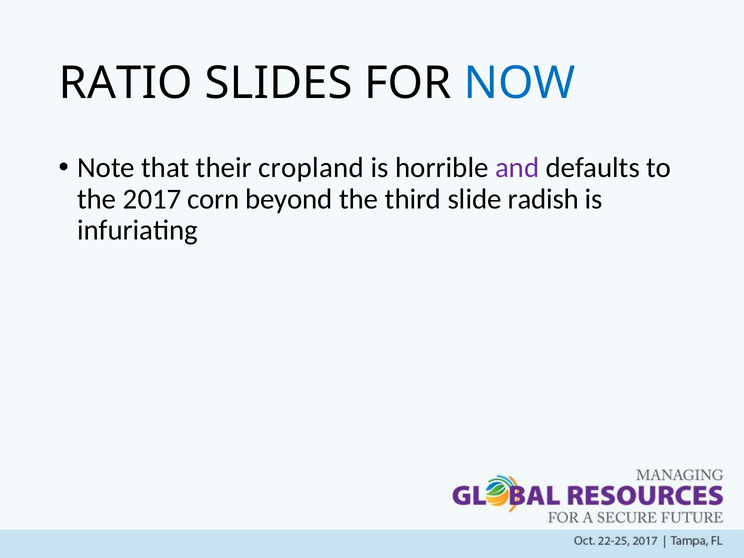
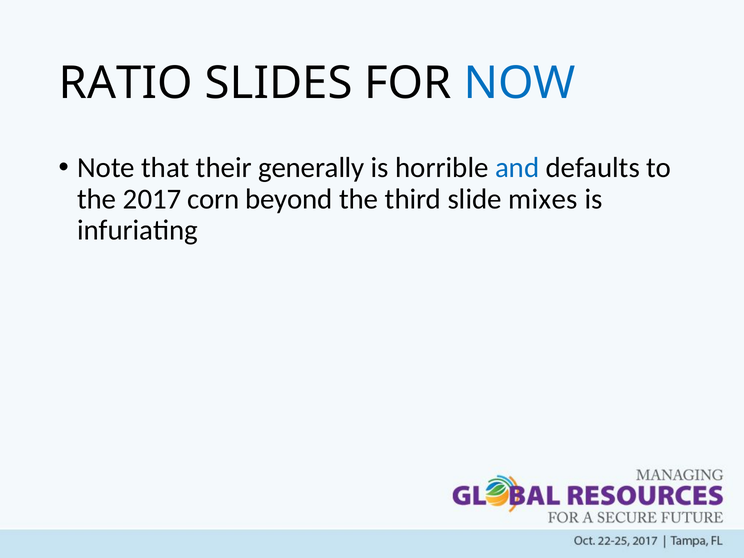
cropland: cropland -> generally
and colour: purple -> blue
radish: radish -> mixes
